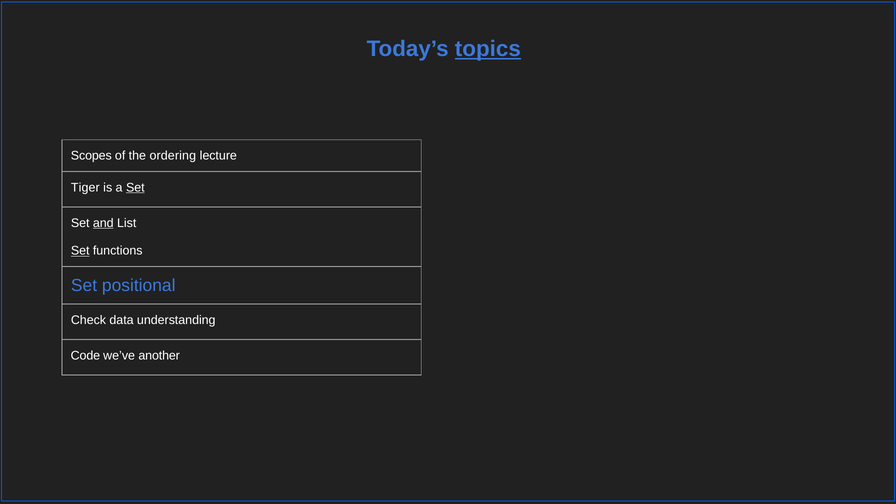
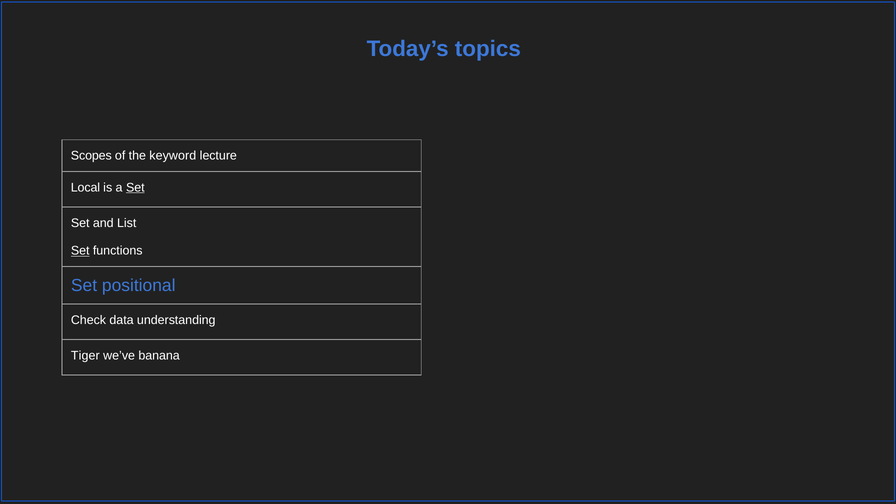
topics underline: present -> none
ordering: ordering -> keyword
Tiger: Tiger -> Local
and underline: present -> none
Code: Code -> Tiger
another: another -> banana
